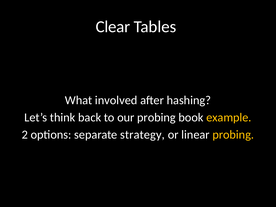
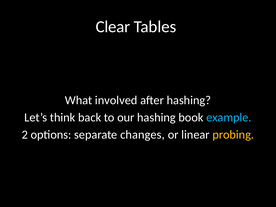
our probing: probing -> hashing
example colour: yellow -> light blue
strategy: strategy -> changes
